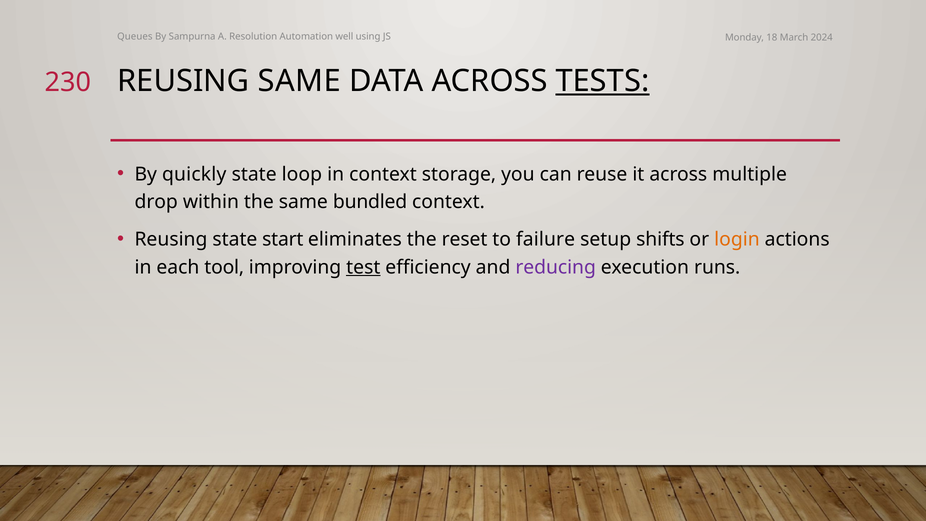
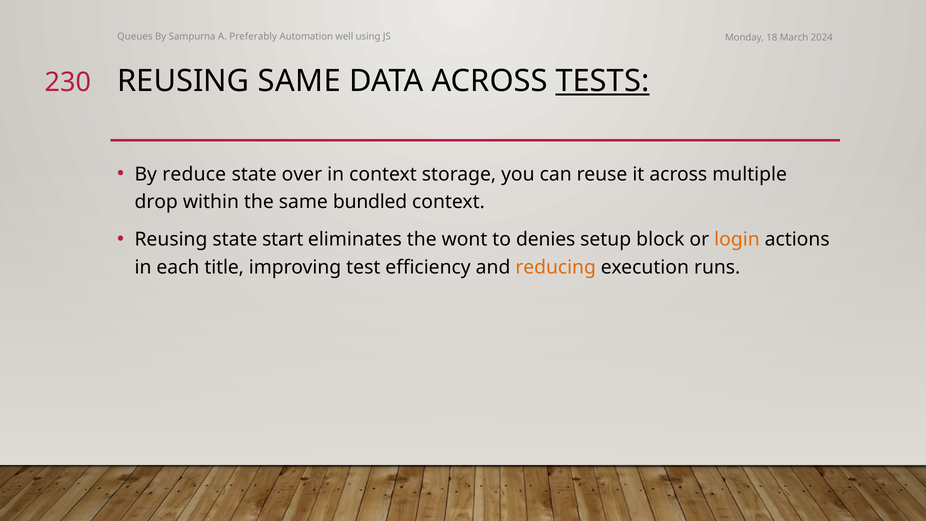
Resolution: Resolution -> Preferably
quickly: quickly -> reduce
loop: loop -> over
reset: reset -> wont
failure: failure -> denies
shifts: shifts -> block
tool: tool -> title
test underline: present -> none
reducing colour: purple -> orange
